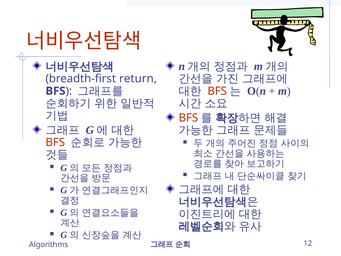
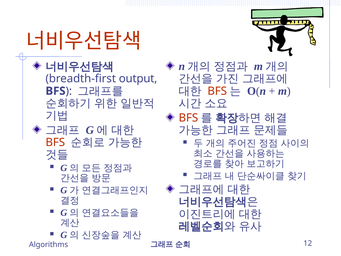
return: return -> output
